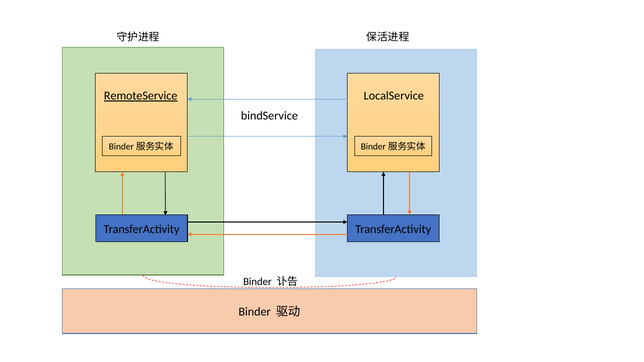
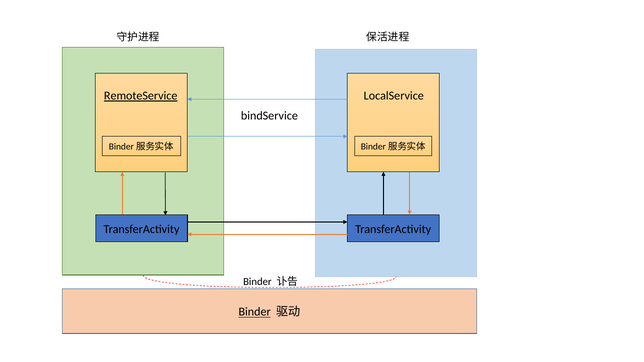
Binder at (255, 312) underline: none -> present
